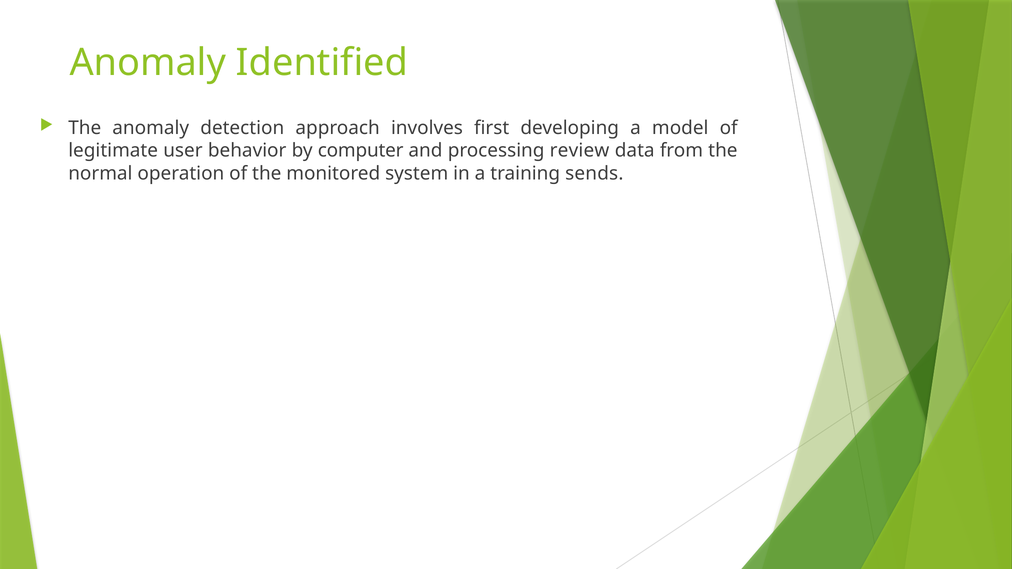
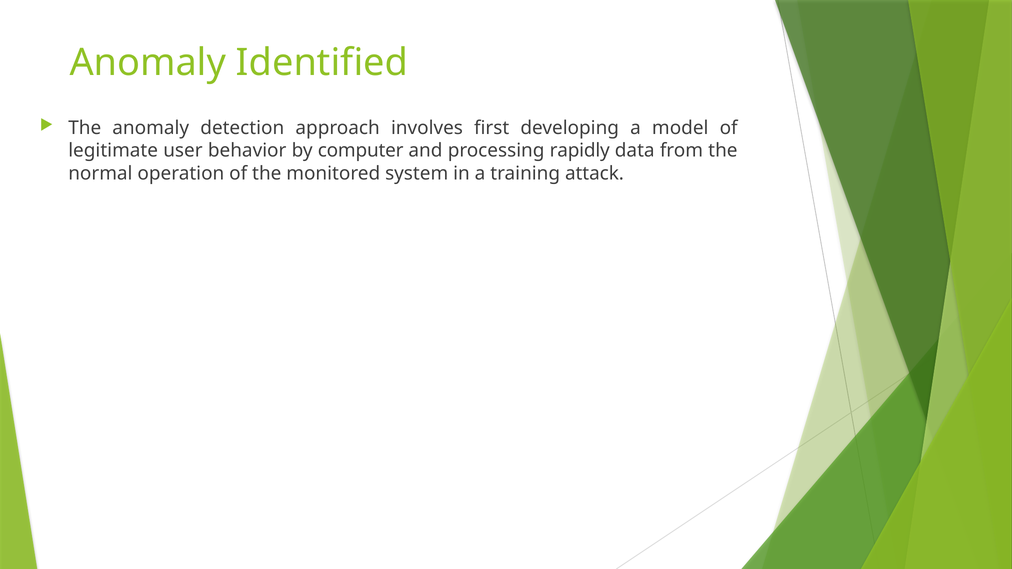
review: review -> rapidly
sends: sends -> attack
